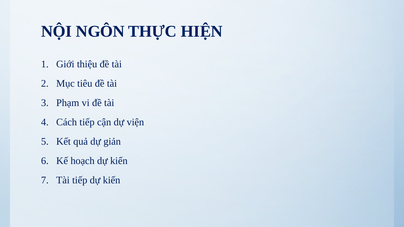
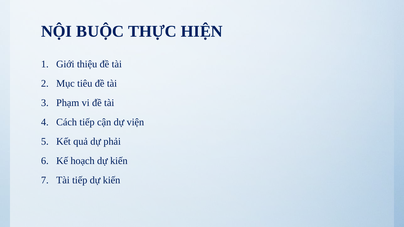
NGÔN: NGÔN -> BUỘC
giản: giản -> phải
